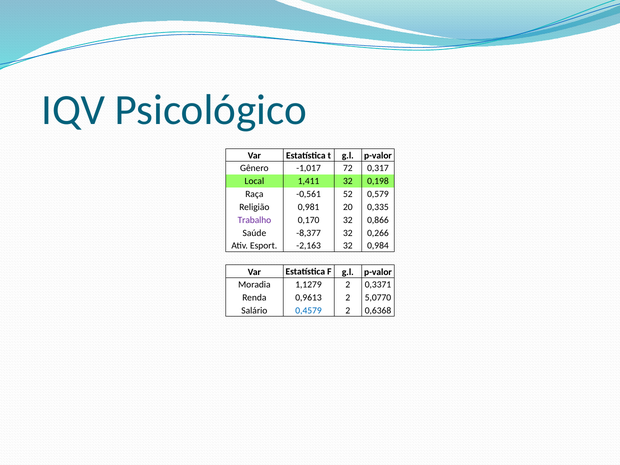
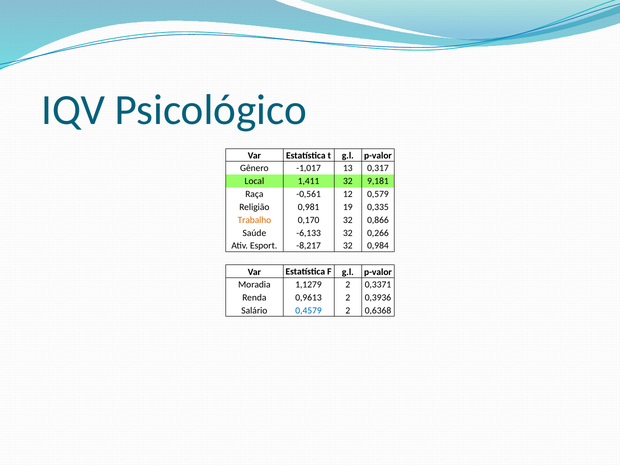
72: 72 -> 13
0,198: 0,198 -> 9,181
52: 52 -> 12
20: 20 -> 19
Trabalho colour: purple -> orange
-8,377: -8,377 -> -6,133
-2,163: -2,163 -> -8,217
5,0770: 5,0770 -> 0,3936
